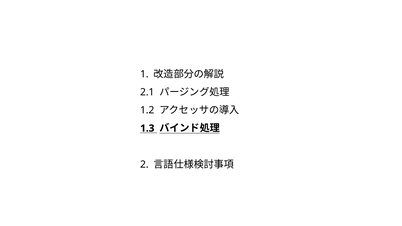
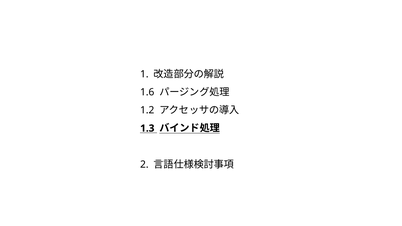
2.1: 2.1 -> 1.6
